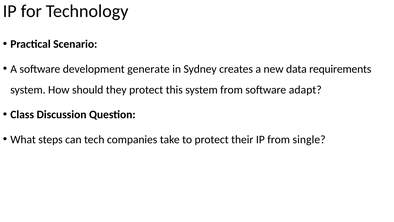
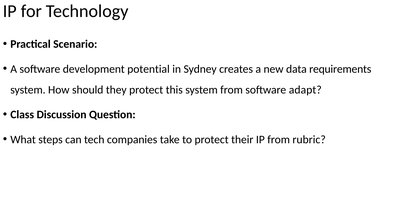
generate: generate -> potential
single: single -> rubric
